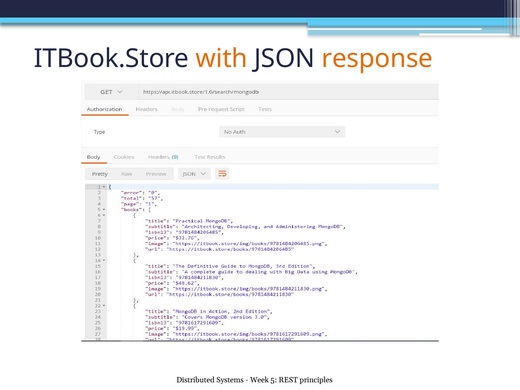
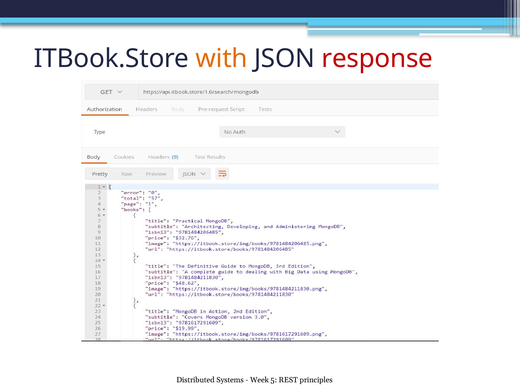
response colour: orange -> red
